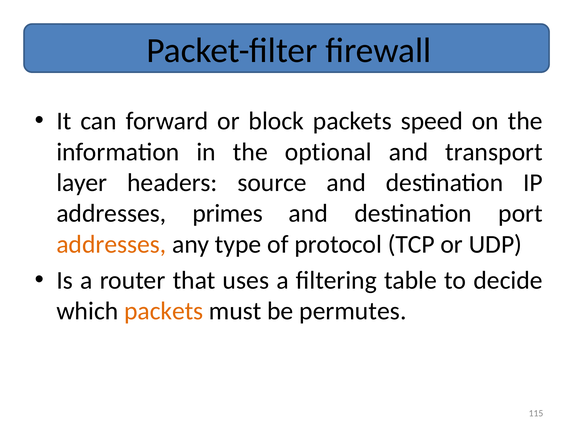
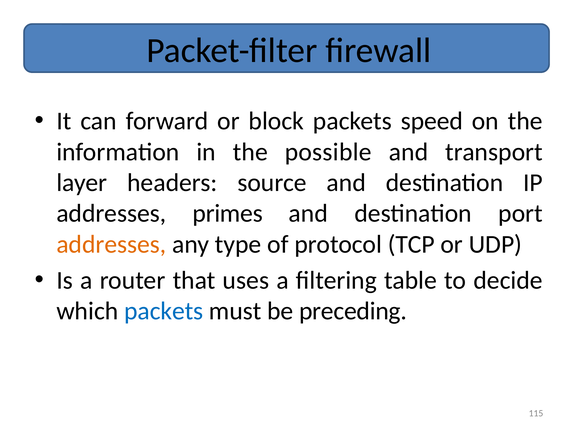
optional: optional -> possible
packets at (164, 311) colour: orange -> blue
permutes: permutes -> preceding
